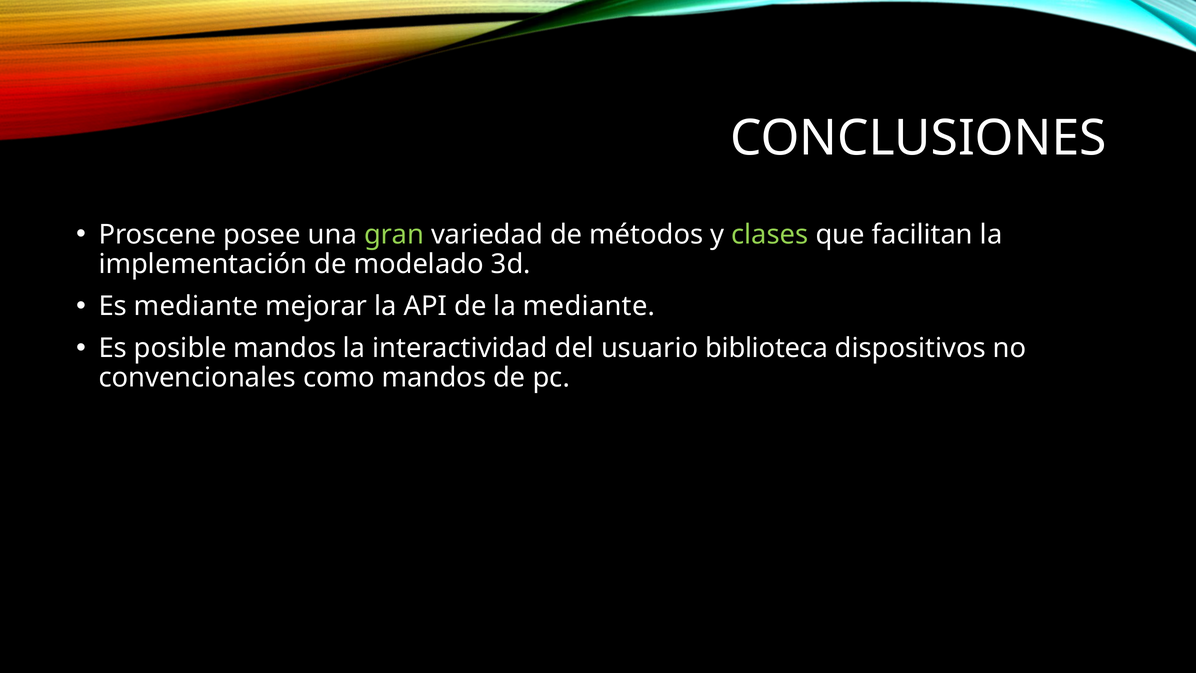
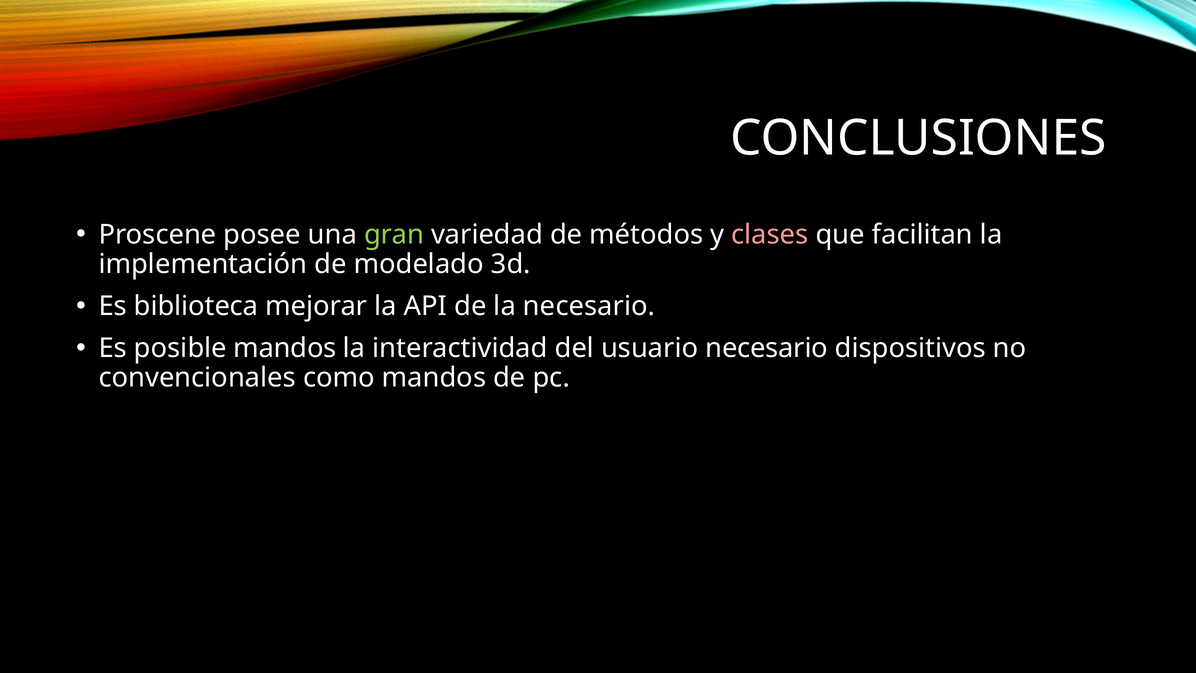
clases colour: light green -> pink
Es mediante: mediante -> biblioteca
la mediante: mediante -> necesario
usuario biblioteca: biblioteca -> necesario
